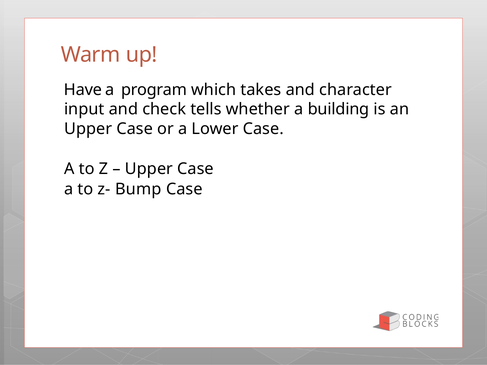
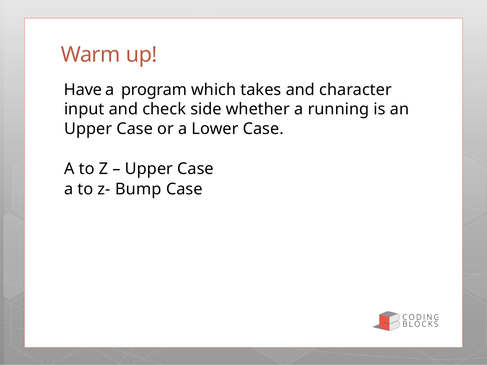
tells: tells -> side
building: building -> running
